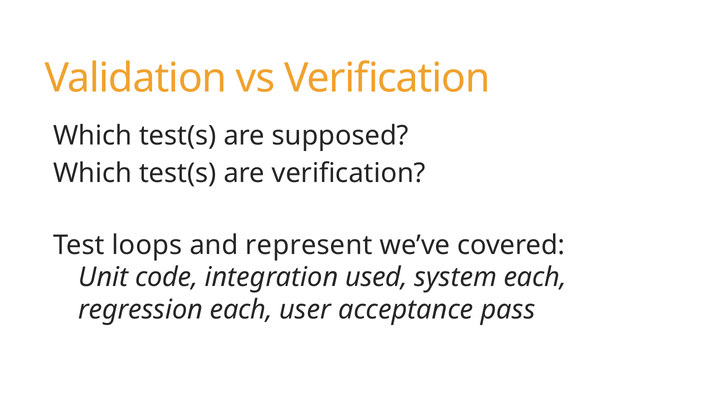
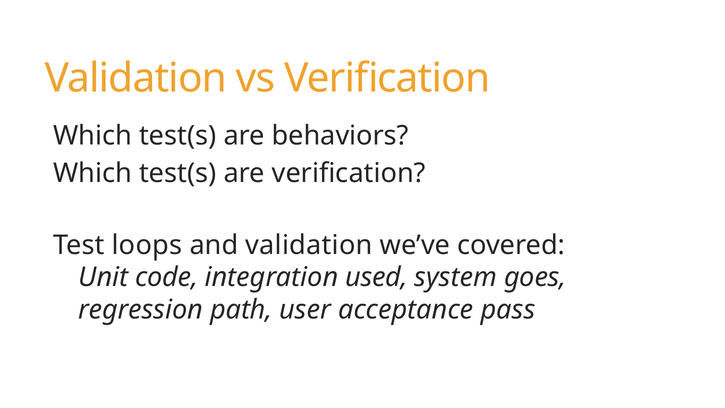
supposed: supposed -> behaviors
and represent: represent -> validation
system each: each -> goes
regression each: each -> path
